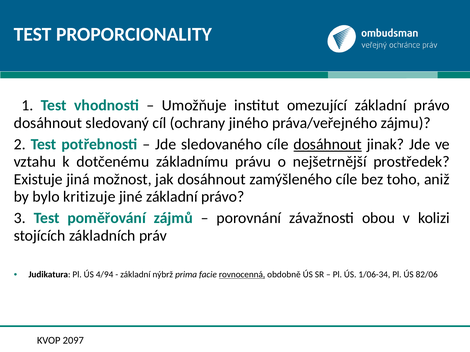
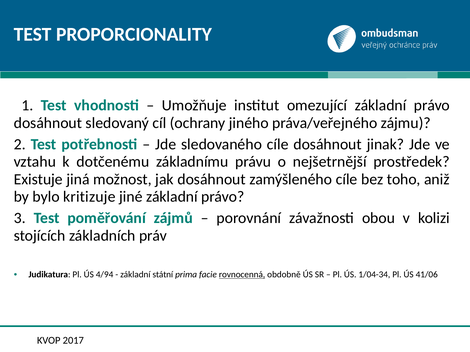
dosáhnout at (328, 145) underline: present -> none
nýbrž: nýbrž -> státní
1/06-34: 1/06-34 -> 1/04-34
82/06: 82/06 -> 41/06
2097: 2097 -> 2017
